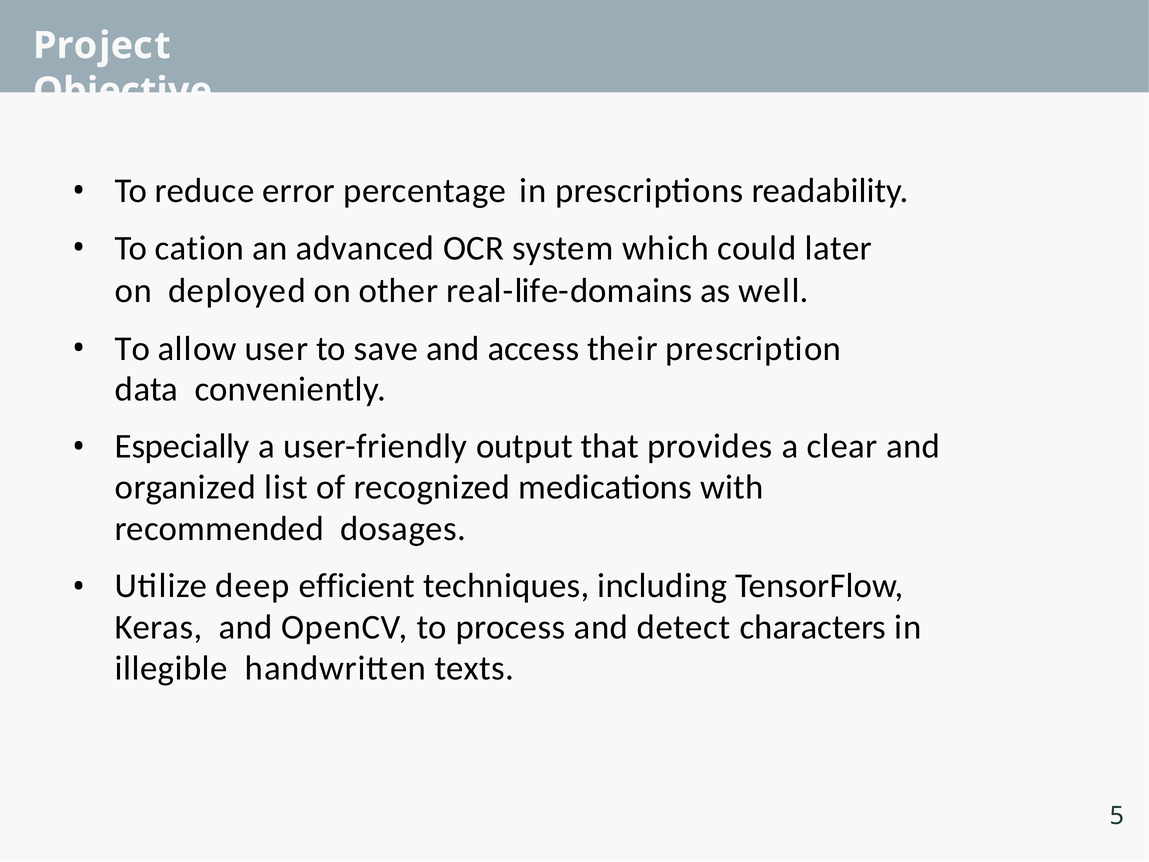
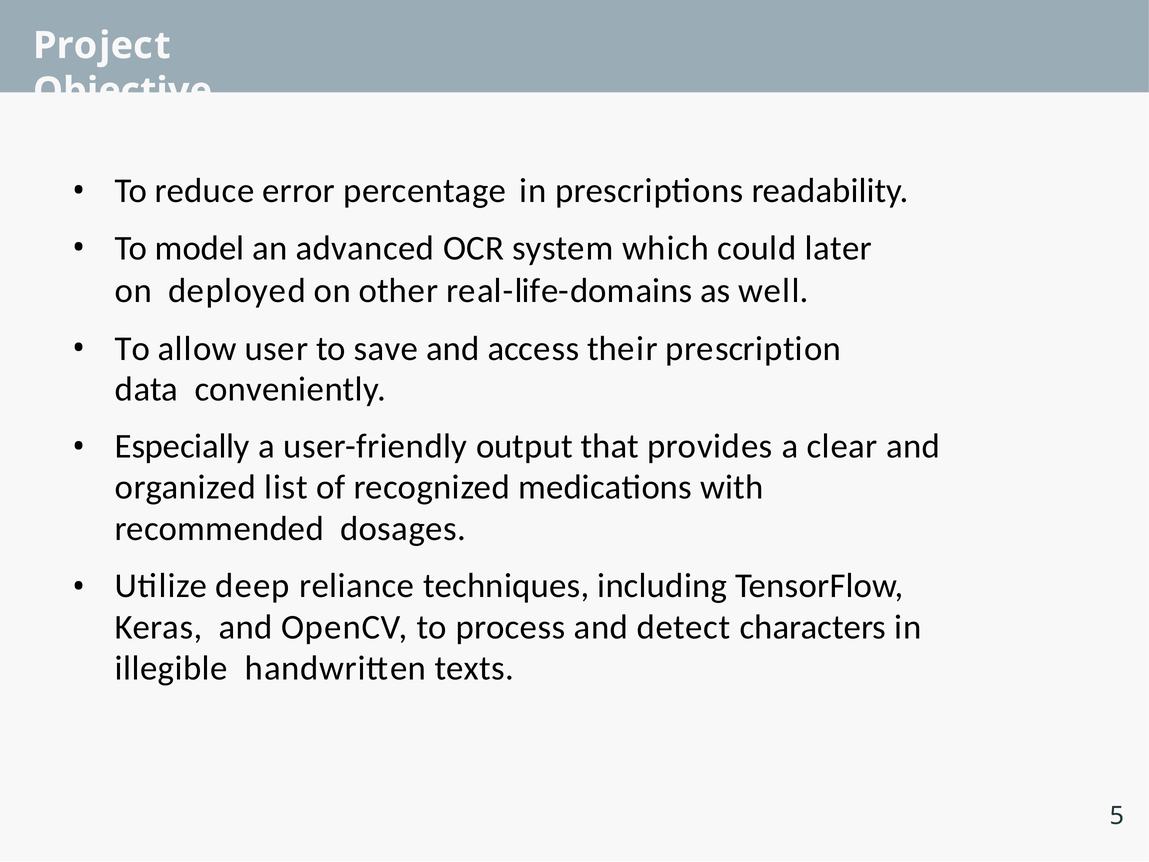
cation: cation -> model
efficient: efficient -> reliance
